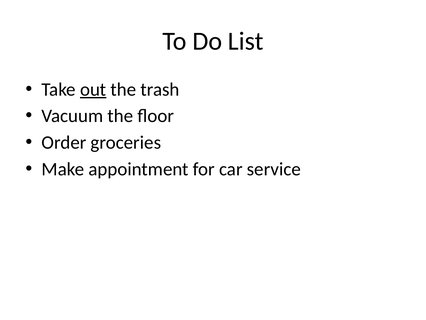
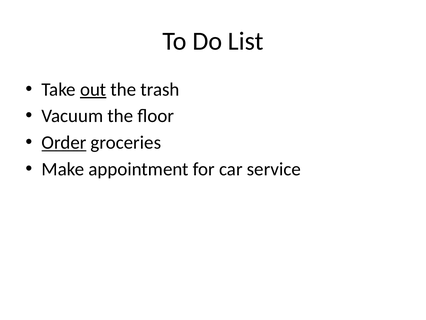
Order underline: none -> present
